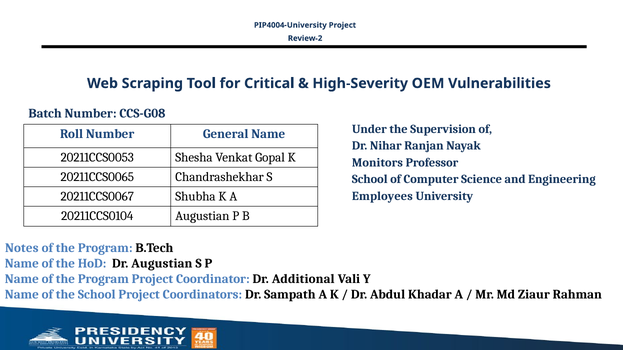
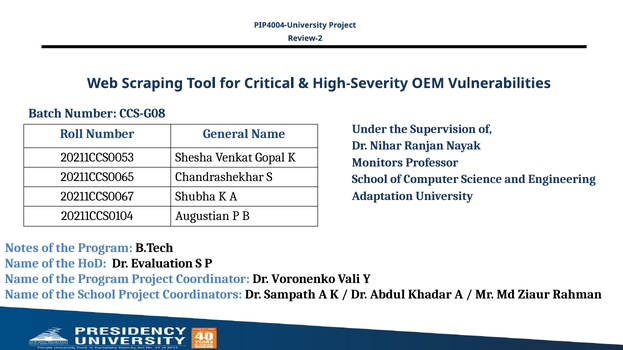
Employees: Employees -> Adaptation
Dr Augustian: Augustian -> Evaluation
Additional: Additional -> Voronenko
